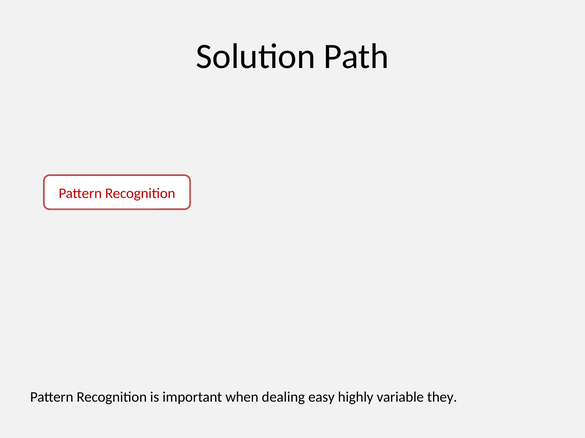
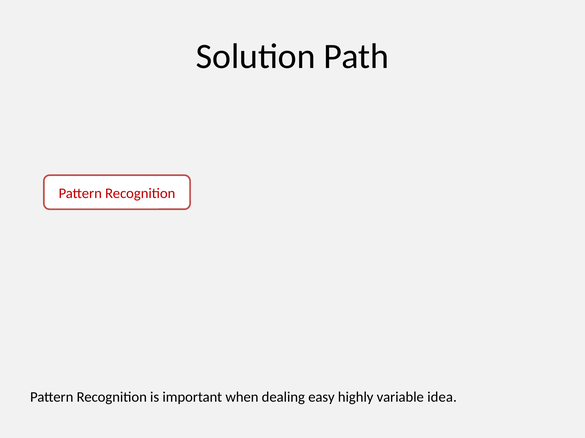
they: they -> idea
